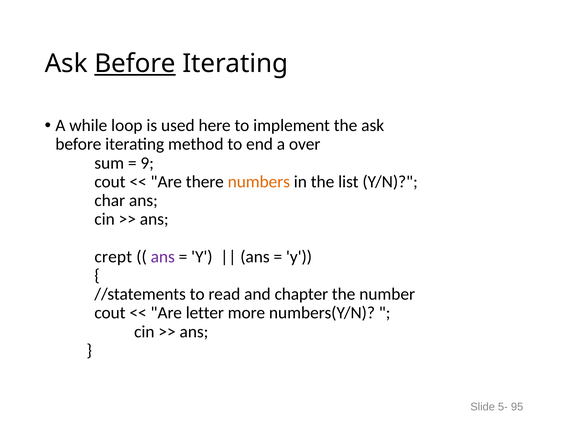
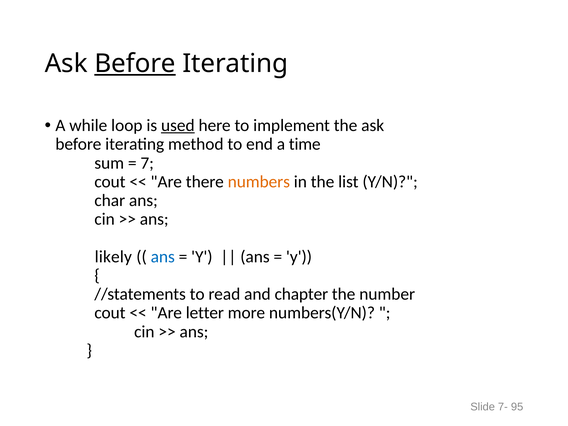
used underline: none -> present
over: over -> time
9: 9 -> 7
crept: crept -> likely
ans at (163, 257) colour: purple -> blue
5-: 5- -> 7-
